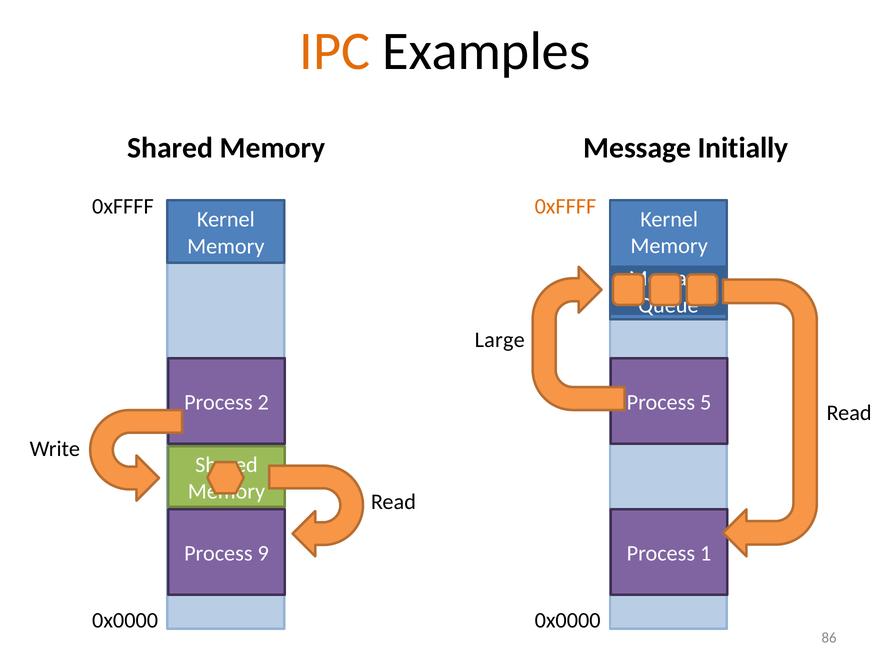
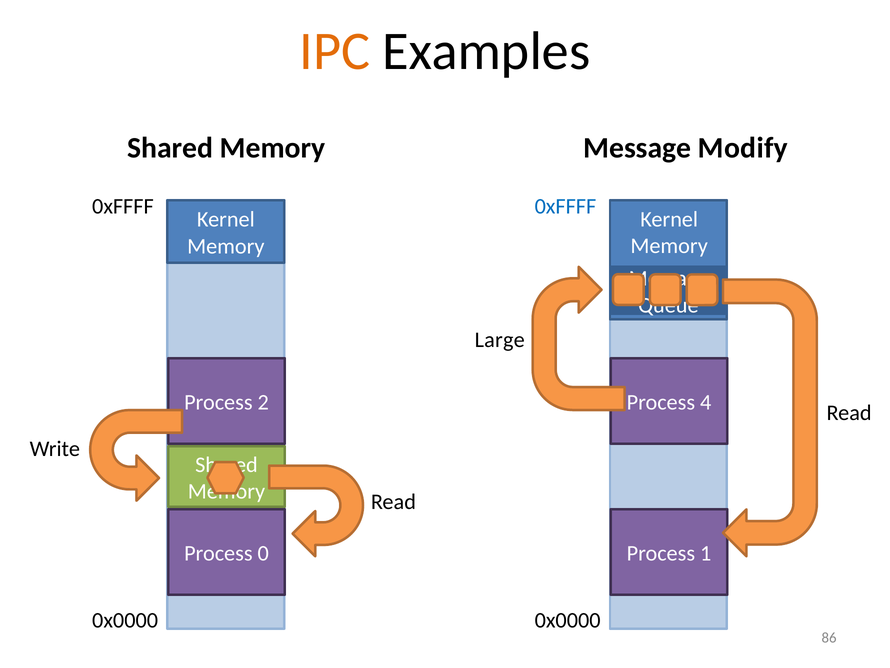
Initially: Initially -> Modify
0xFFFF at (565, 206) colour: orange -> blue
5: 5 -> 4
9: 9 -> 0
